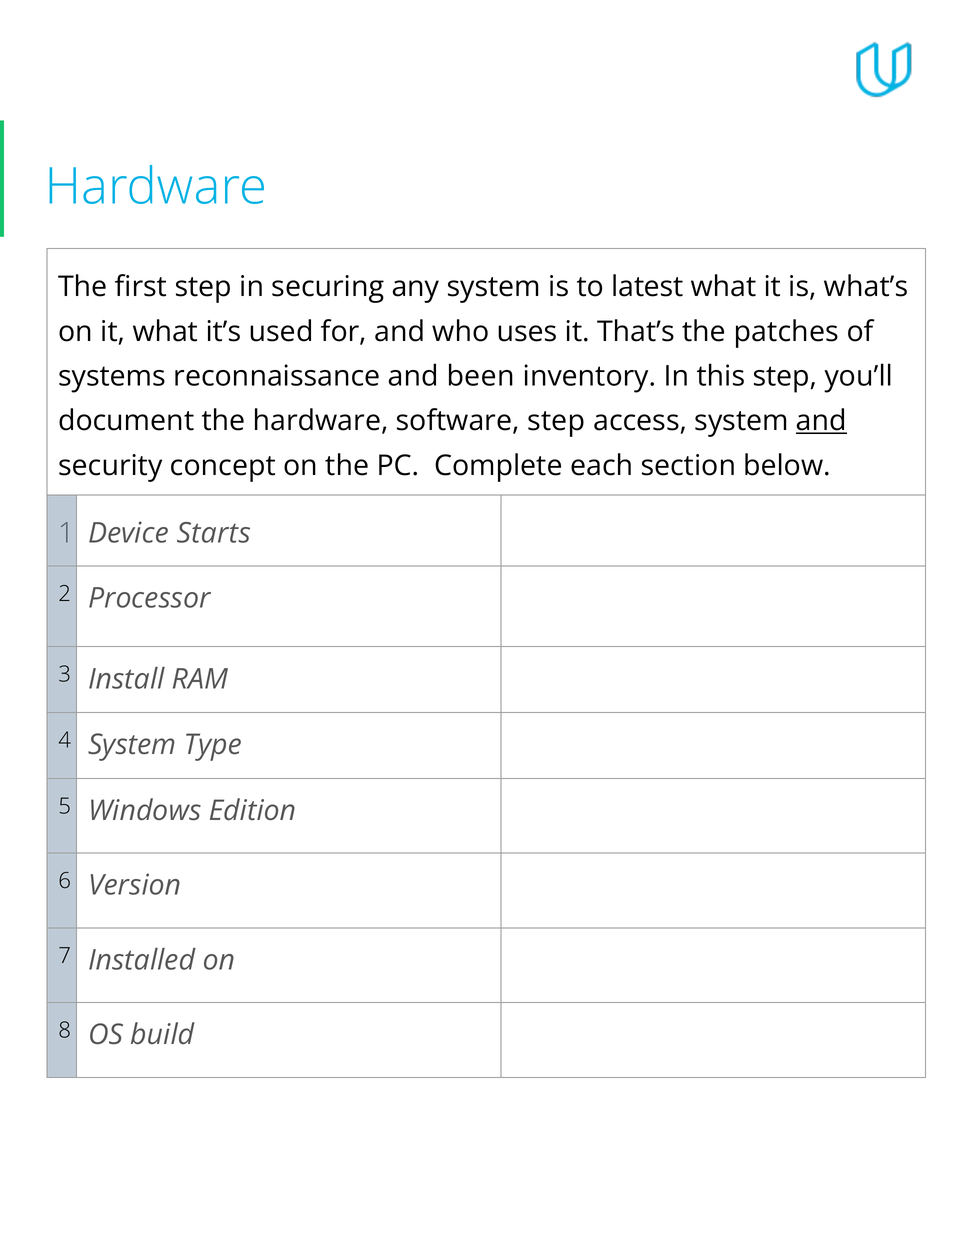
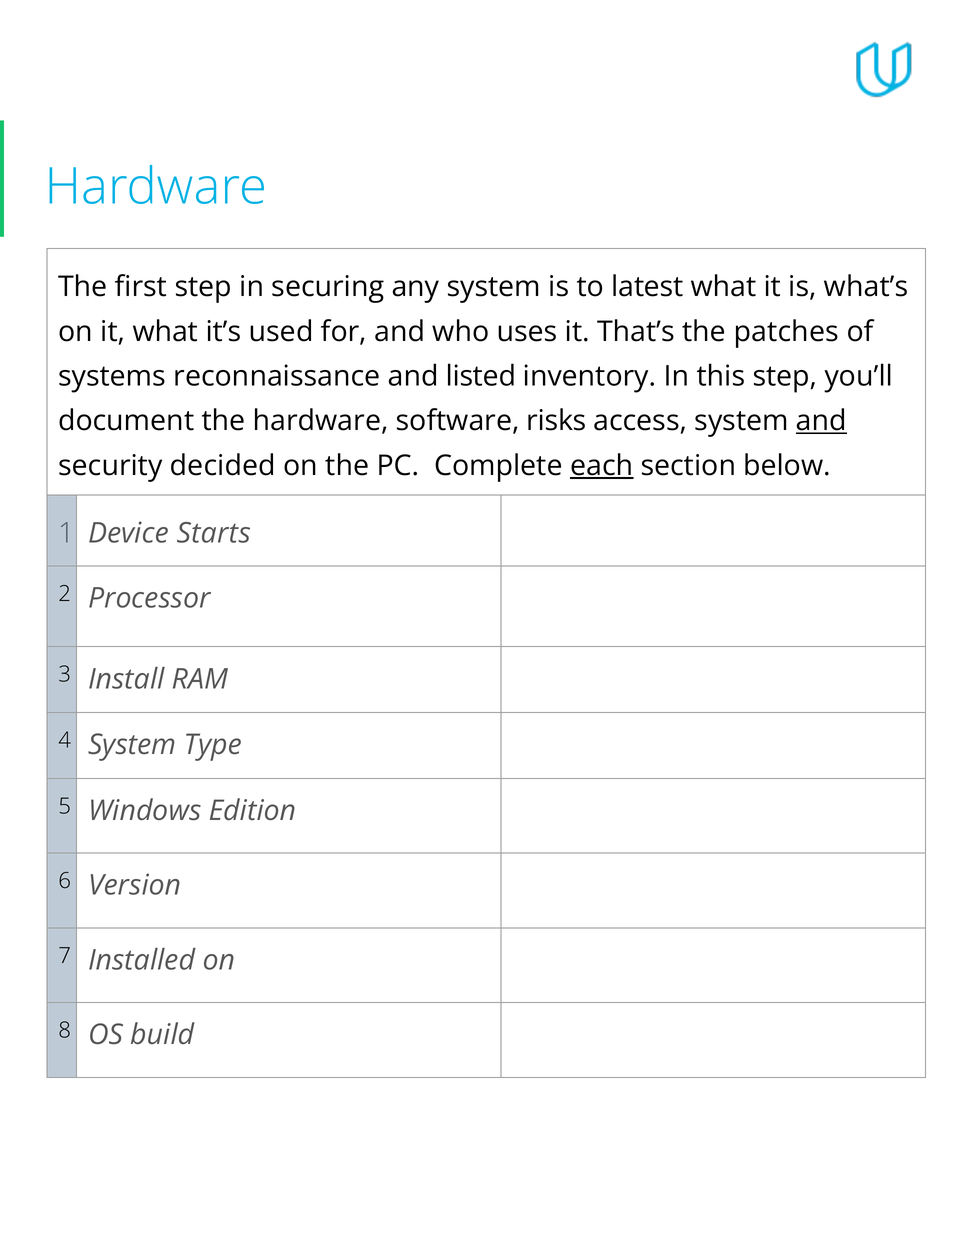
been: been -> listed
software step: step -> risks
concept: concept -> decided
each underline: none -> present
